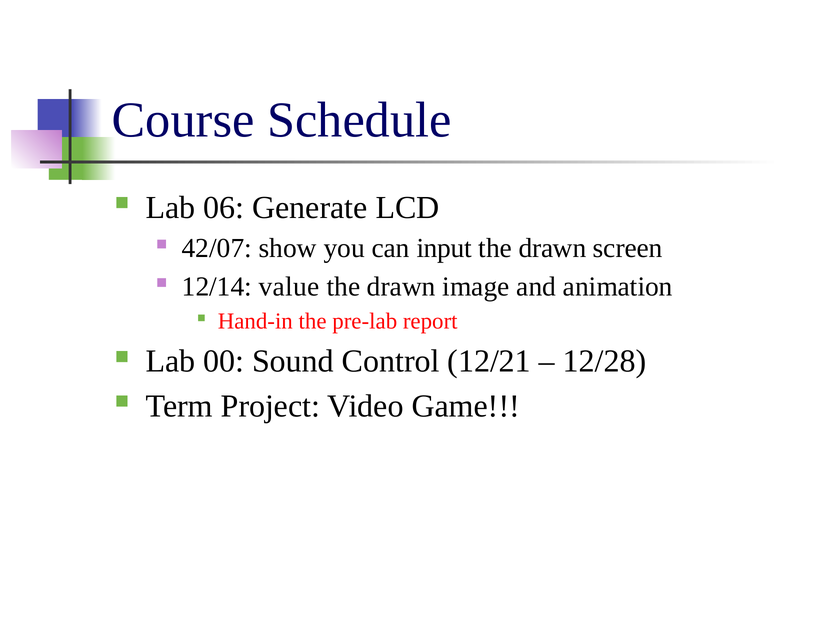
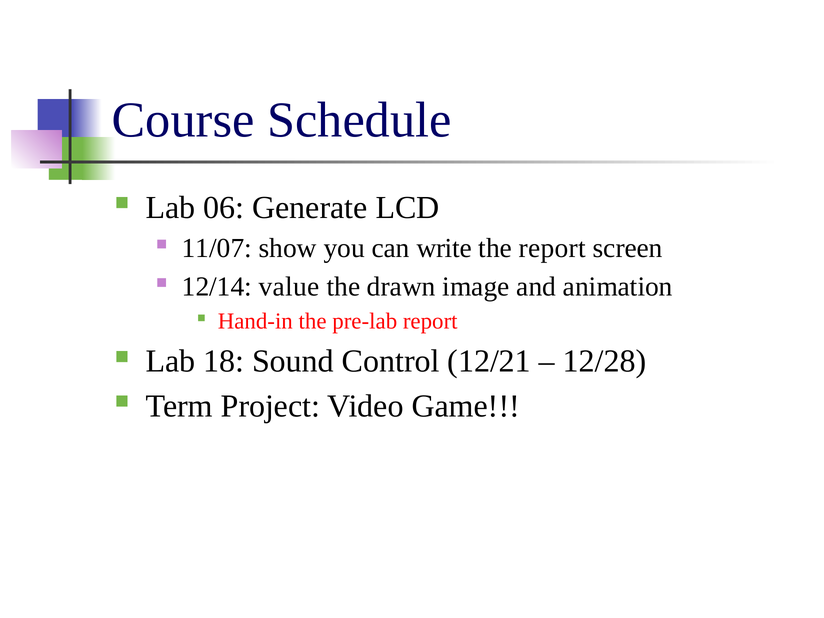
42/07: 42/07 -> 11/07
input: input -> write
drawn at (552, 248): drawn -> report
00: 00 -> 18
